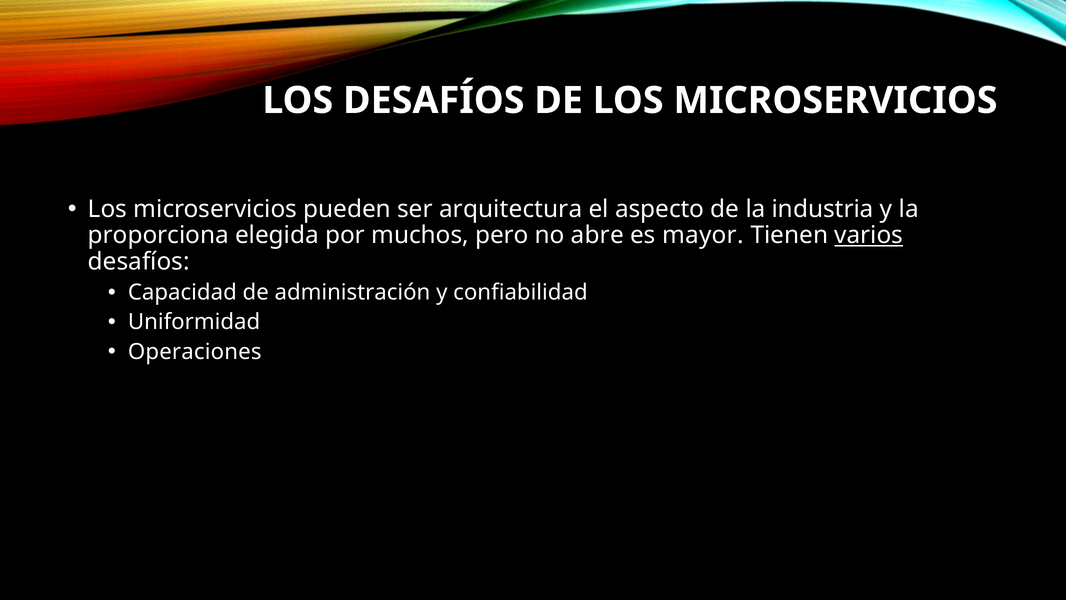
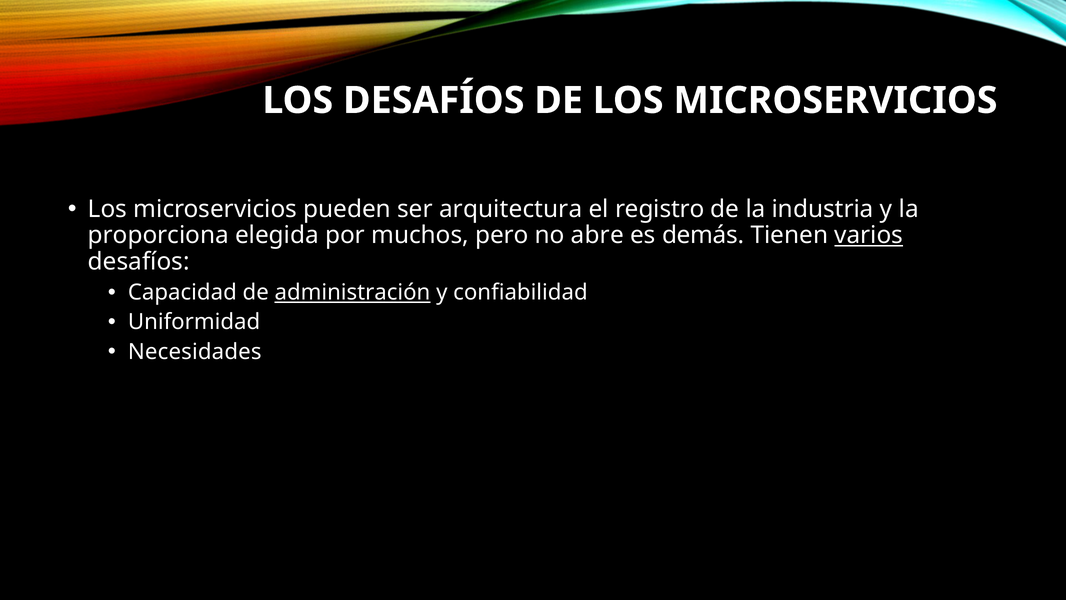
aspecto: aspecto -> registro
mayor: mayor -> demás
administración underline: none -> present
Operaciones: Operaciones -> Necesidades
